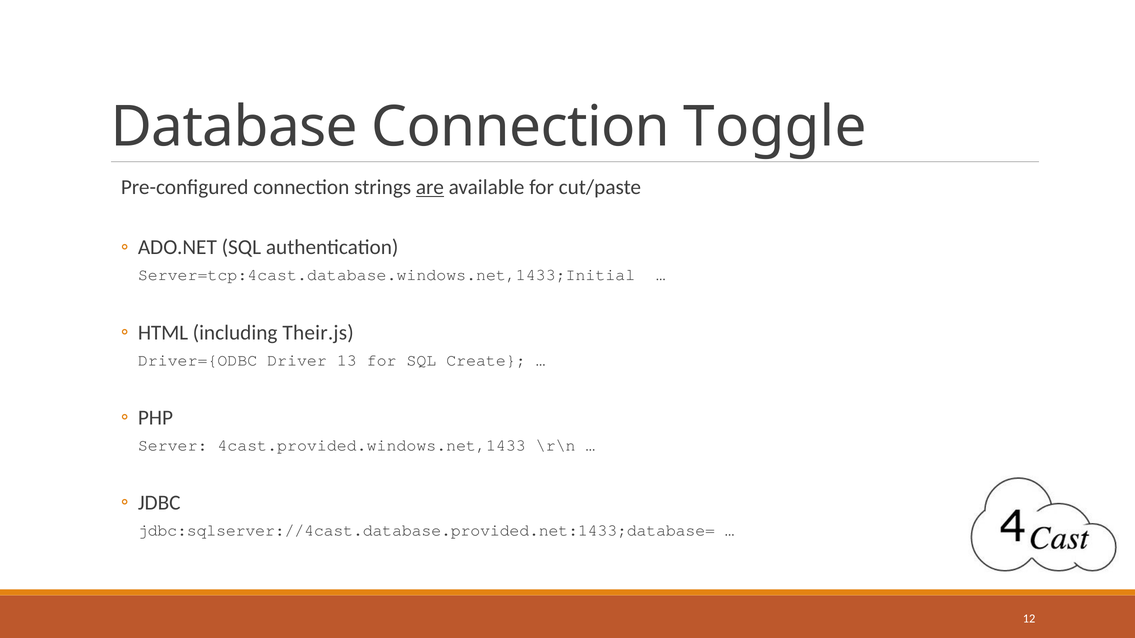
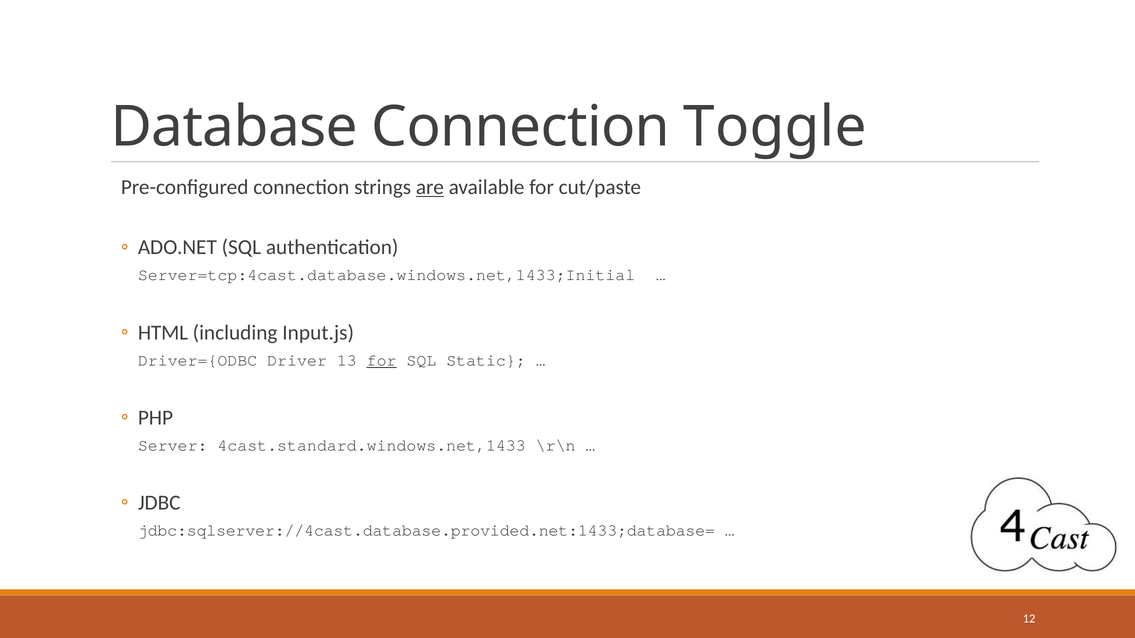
Their.js: Their.js -> Input.js
for at (382, 360) underline: none -> present
Create: Create -> Static
4cast.provided.windows.net,1433: 4cast.provided.windows.net,1433 -> 4cast.standard.windows.net,1433
